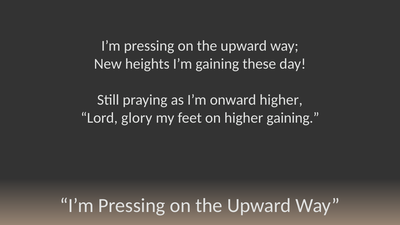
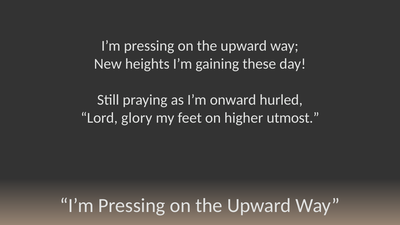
onward higher: higher -> hurled
higher gaining: gaining -> utmost
